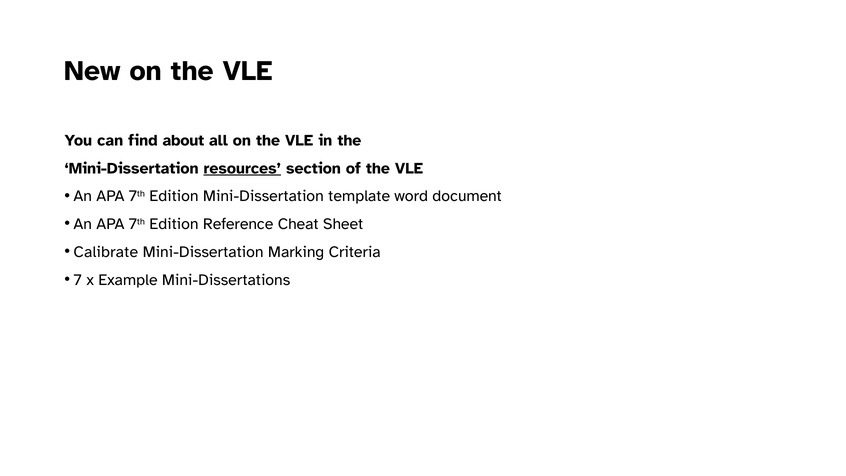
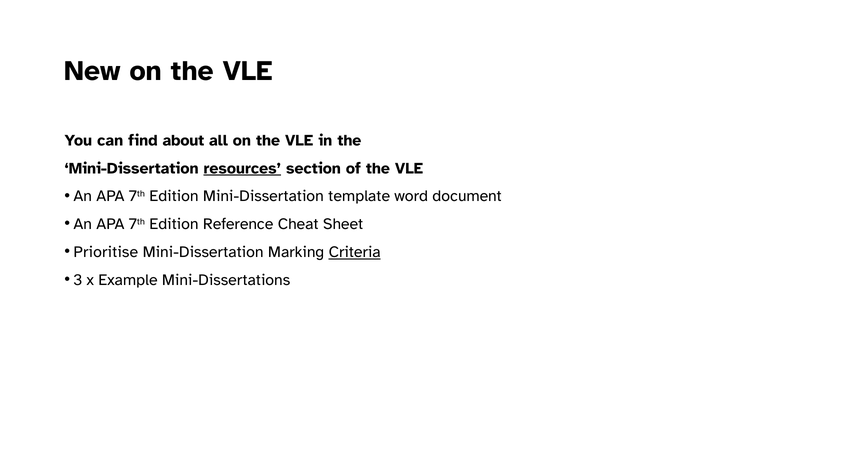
Calibrate: Calibrate -> Prioritise
Criteria underline: none -> present
7: 7 -> 3
